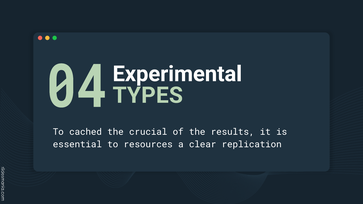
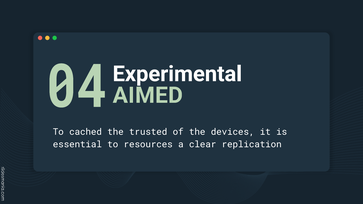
TYPES: TYPES -> AIMED
crucial: crucial -> trusted
results: results -> devices
